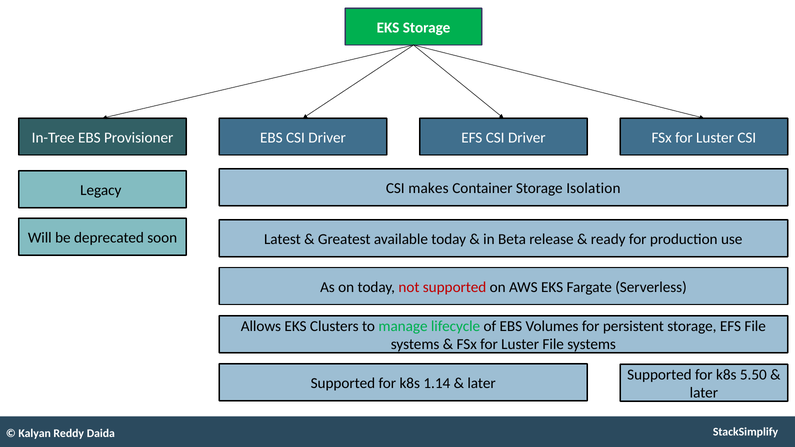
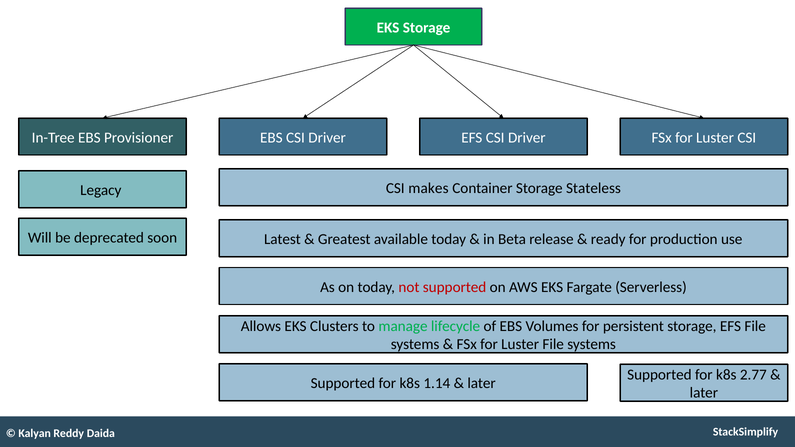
Isolation: Isolation -> Stateless
5.50: 5.50 -> 2.77
